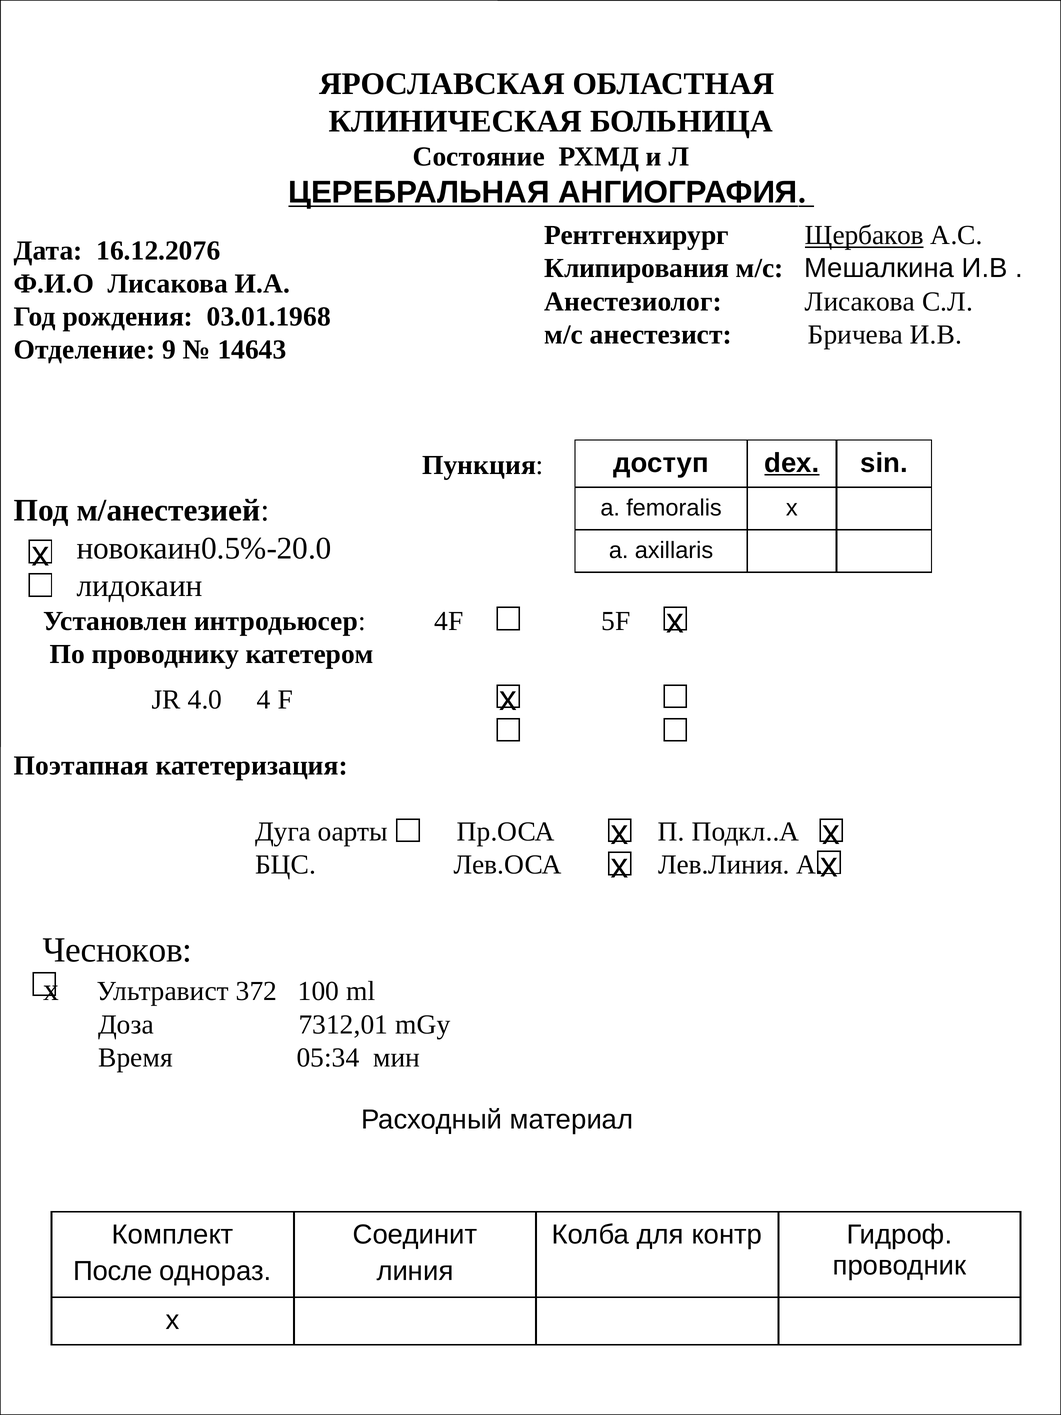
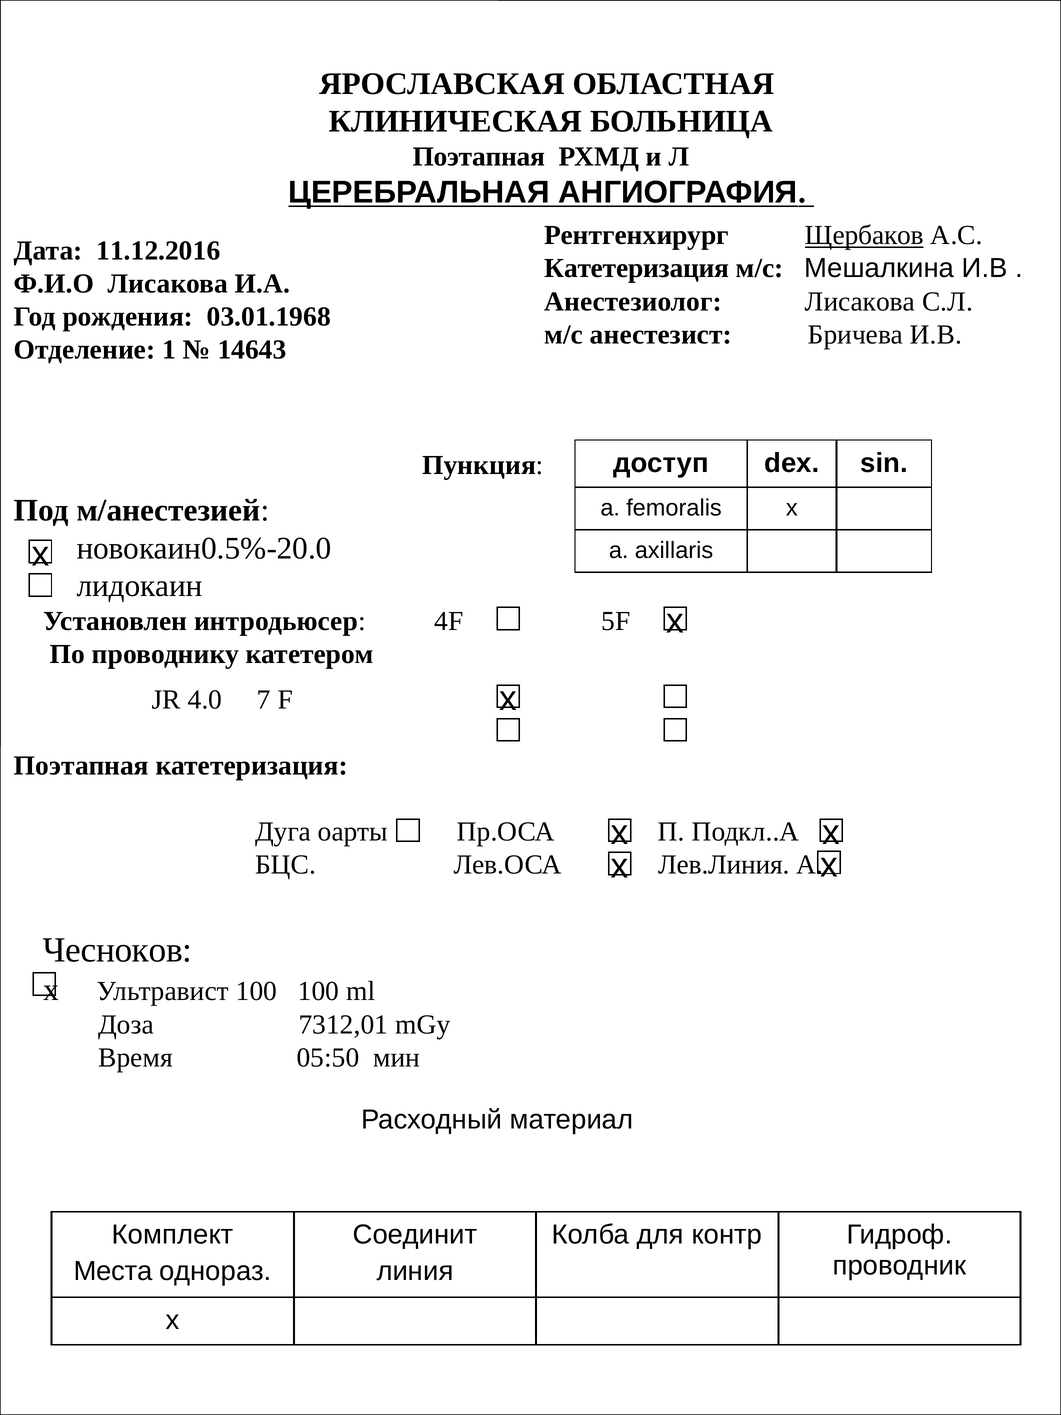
Состояние at (479, 157): Состояние -> Поэтапная
16.12.2076: 16.12.2076 -> 11.12.2016
Клипирования at (637, 268): Клипирования -> Катетеризация
9: 9 -> 1
dex underline: present -> none
4: 4 -> 7
Ультравист 372: 372 -> 100
05:34: 05:34 -> 05:50
После: После -> Места
